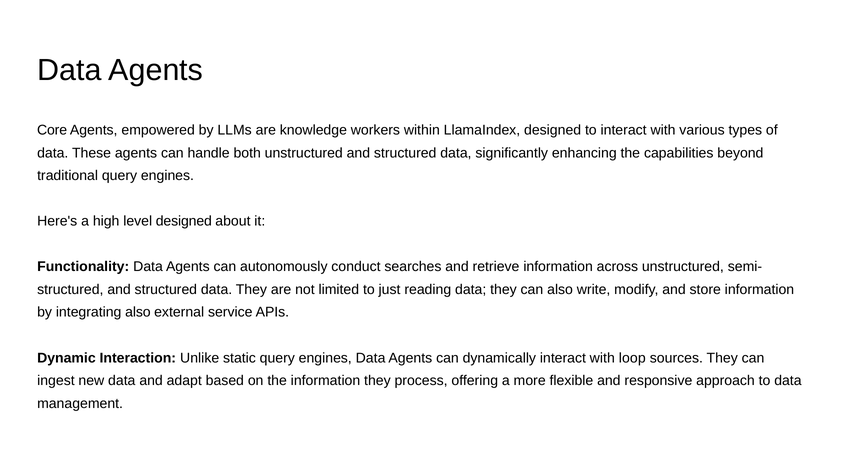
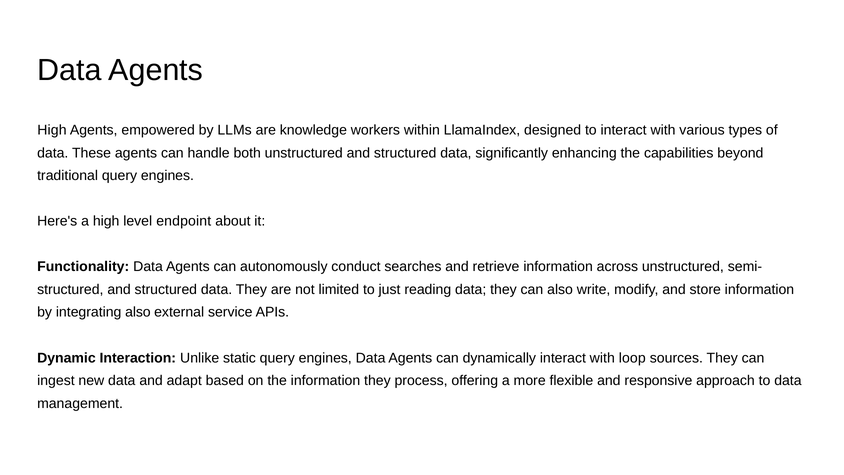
Core at (52, 130): Core -> High
level designed: designed -> endpoint
